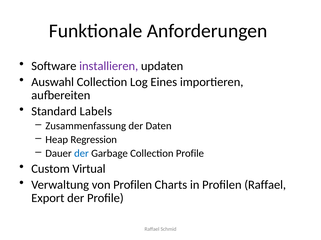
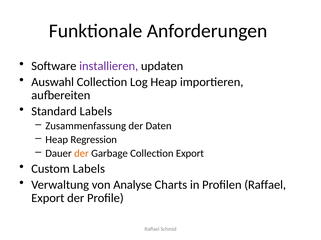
Log Eines: Eines -> Heap
der at (81, 154) colour: blue -> orange
Collection Profile: Profile -> Export
Custom Virtual: Virtual -> Labels
von Profilen: Profilen -> Analyse
